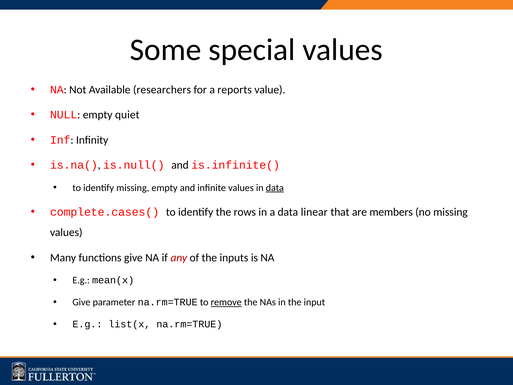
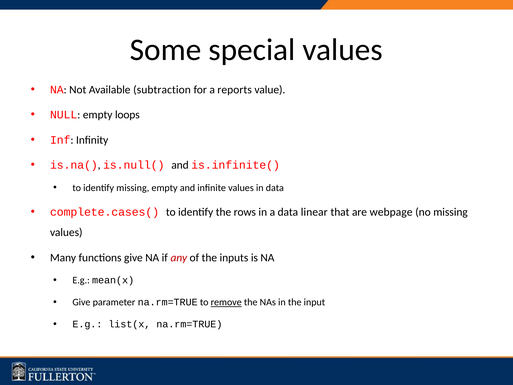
researchers: researchers -> subtraction
quiet: quiet -> loops
data at (275, 188) underline: present -> none
members: members -> webpage
